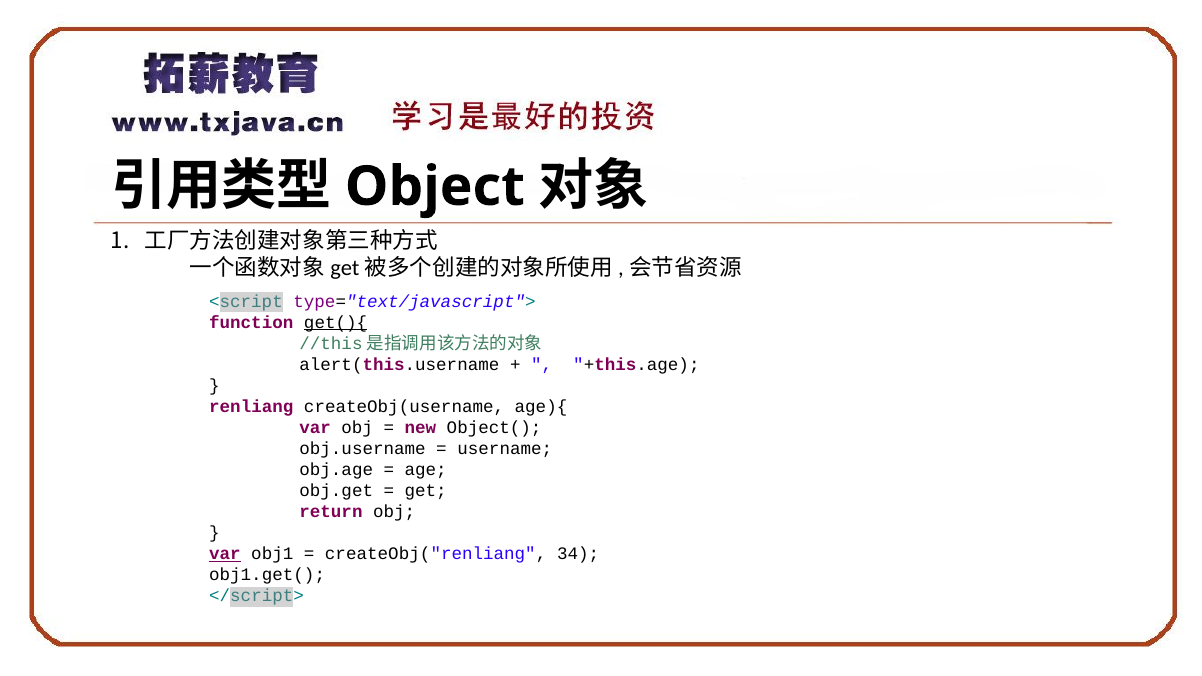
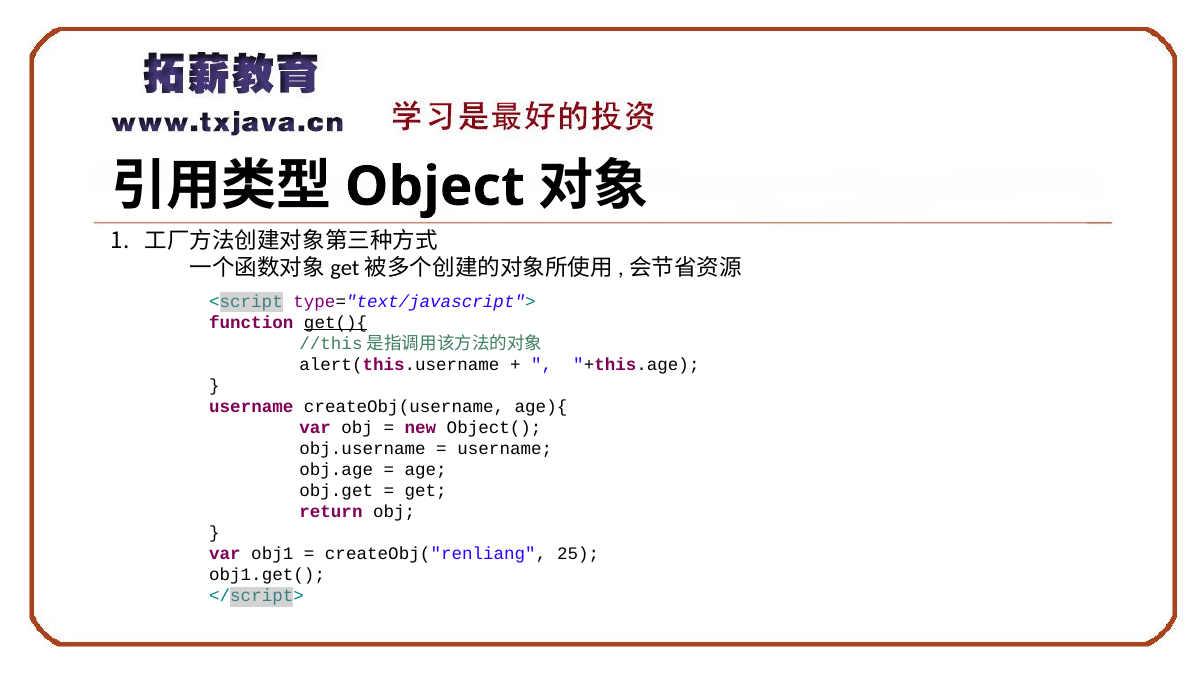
renliang at (251, 407): renliang -> username
var at (225, 554) underline: present -> none
34: 34 -> 25
